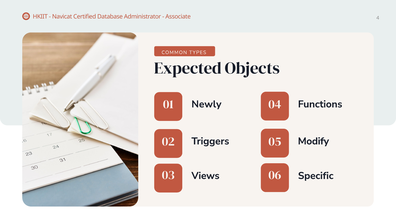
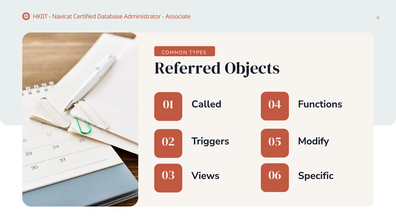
Expected: Expected -> Referred
Newly: Newly -> Called
